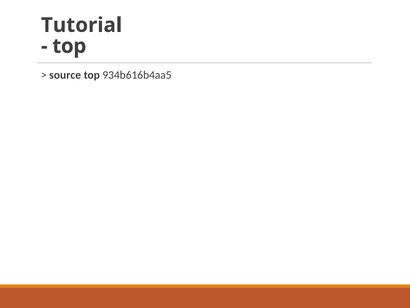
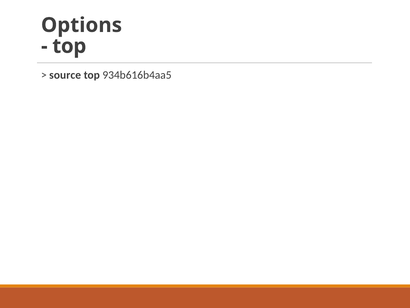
Tutorial: Tutorial -> Options
